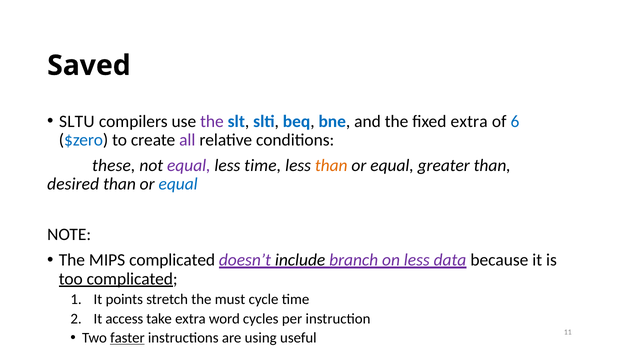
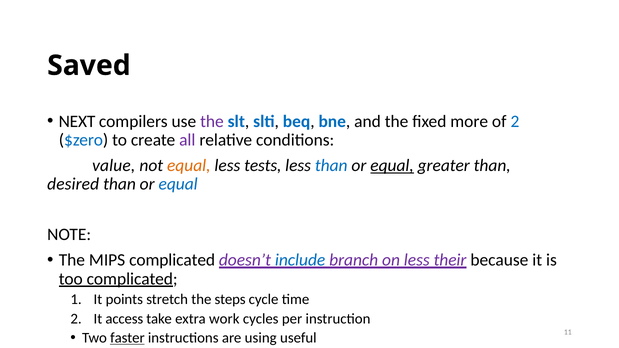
SLTU: SLTU -> NEXT
fixed extra: extra -> more
of 6: 6 -> 2
these: these -> value
equal at (189, 165) colour: purple -> orange
less time: time -> tests
than at (331, 165) colour: orange -> blue
equal at (392, 165) underline: none -> present
include colour: black -> blue
data: data -> their
must: must -> steps
word: word -> work
